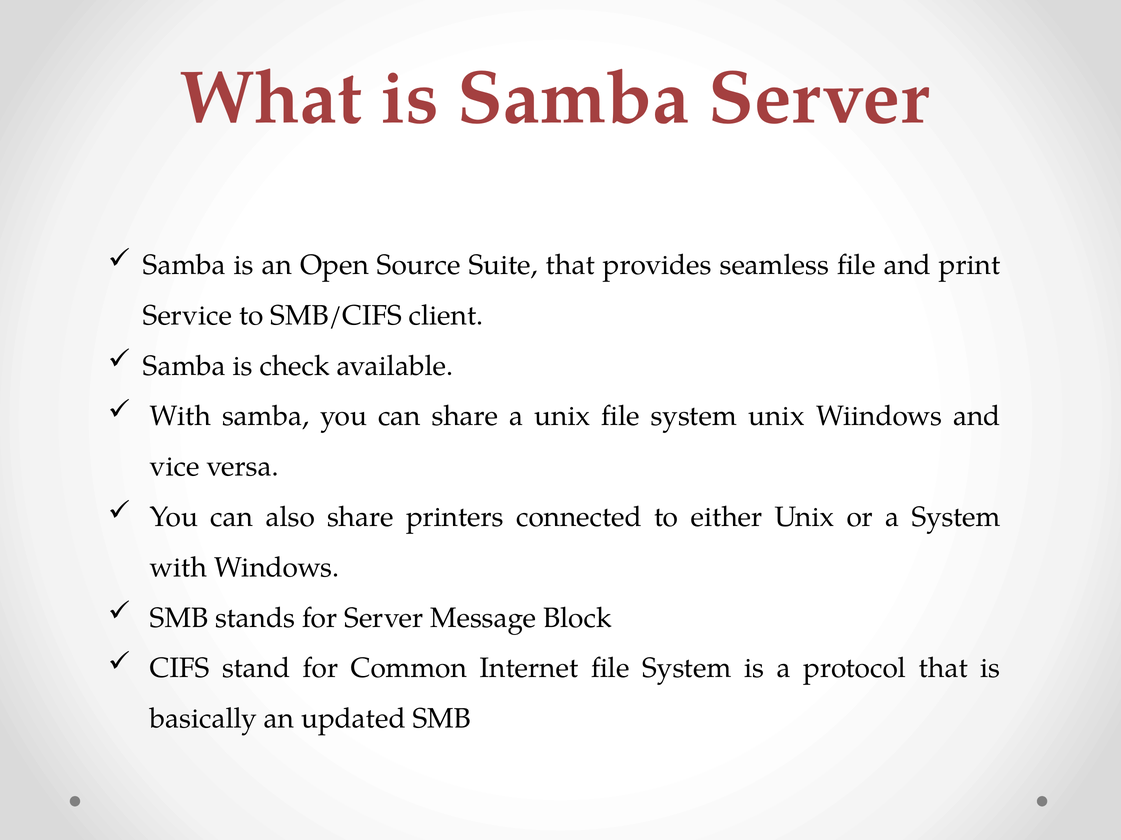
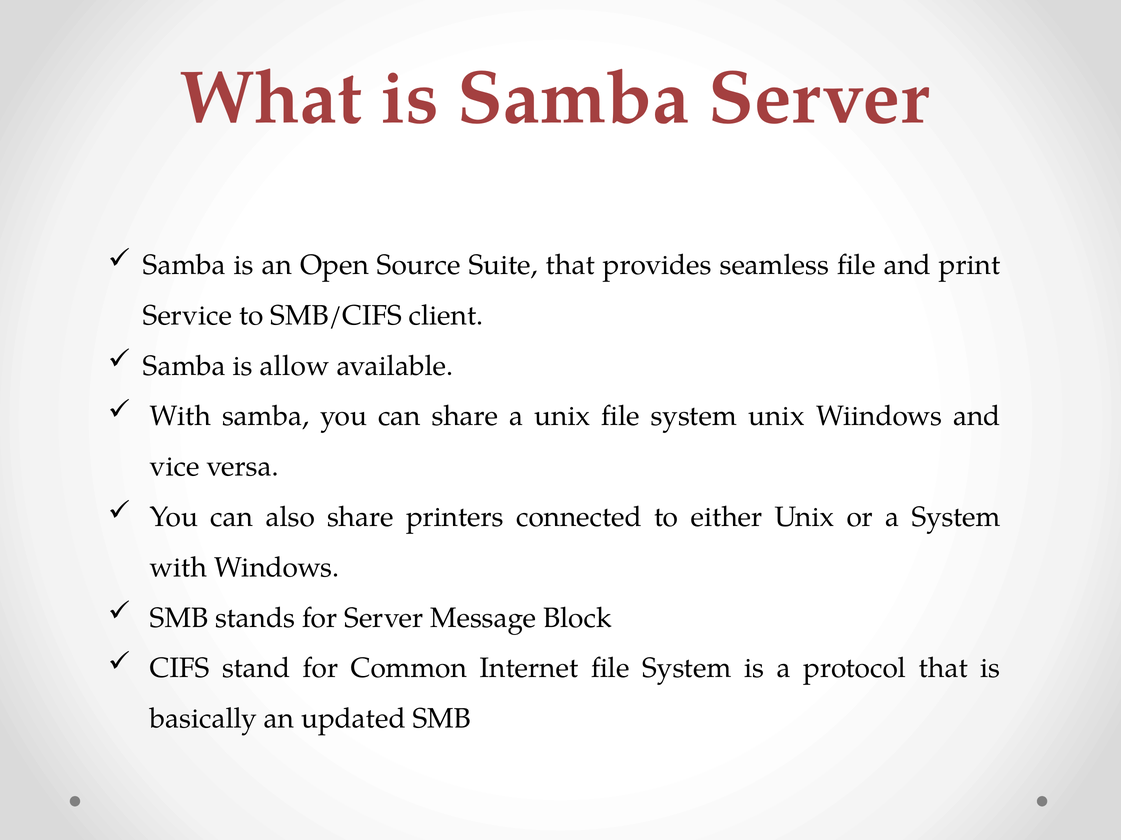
check: check -> allow
